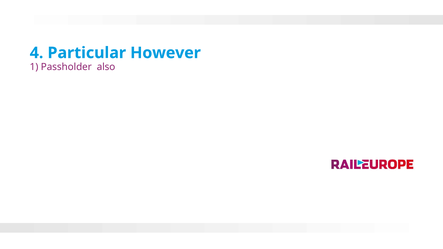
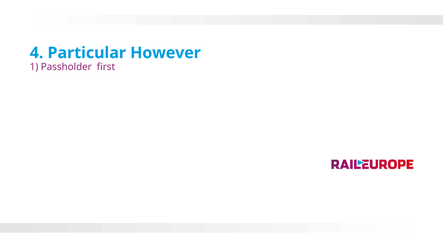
also: also -> first
